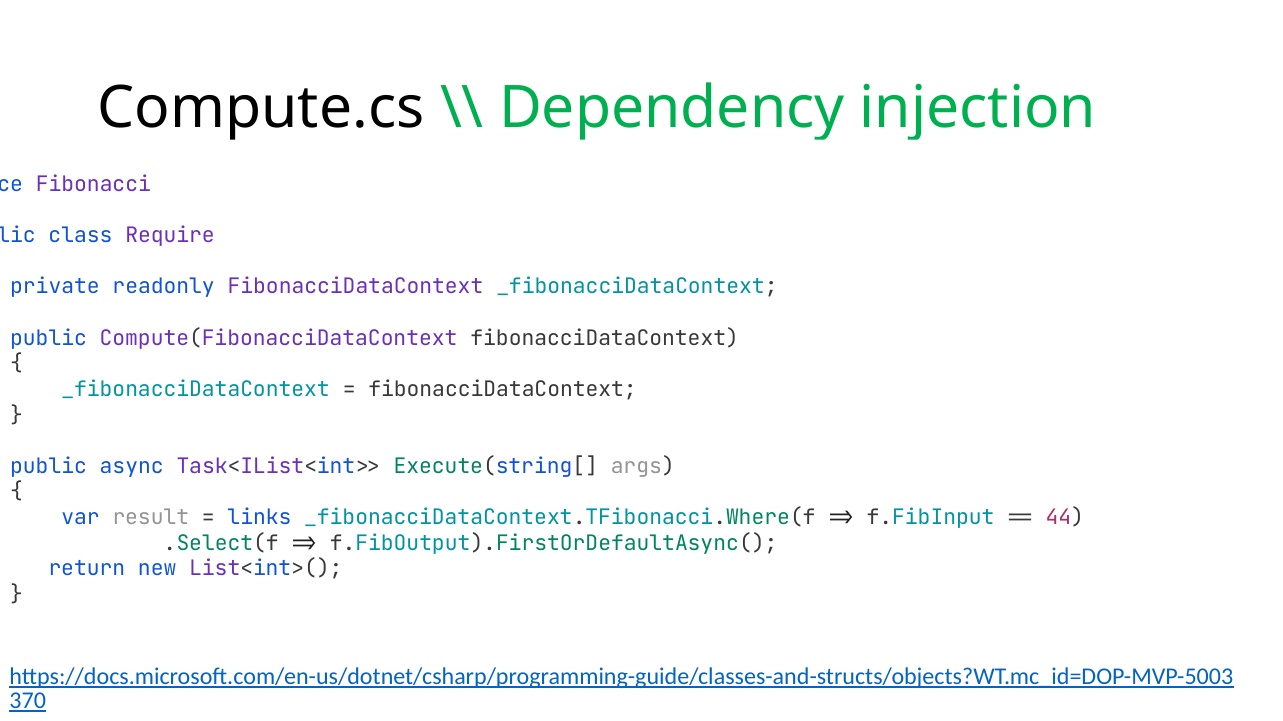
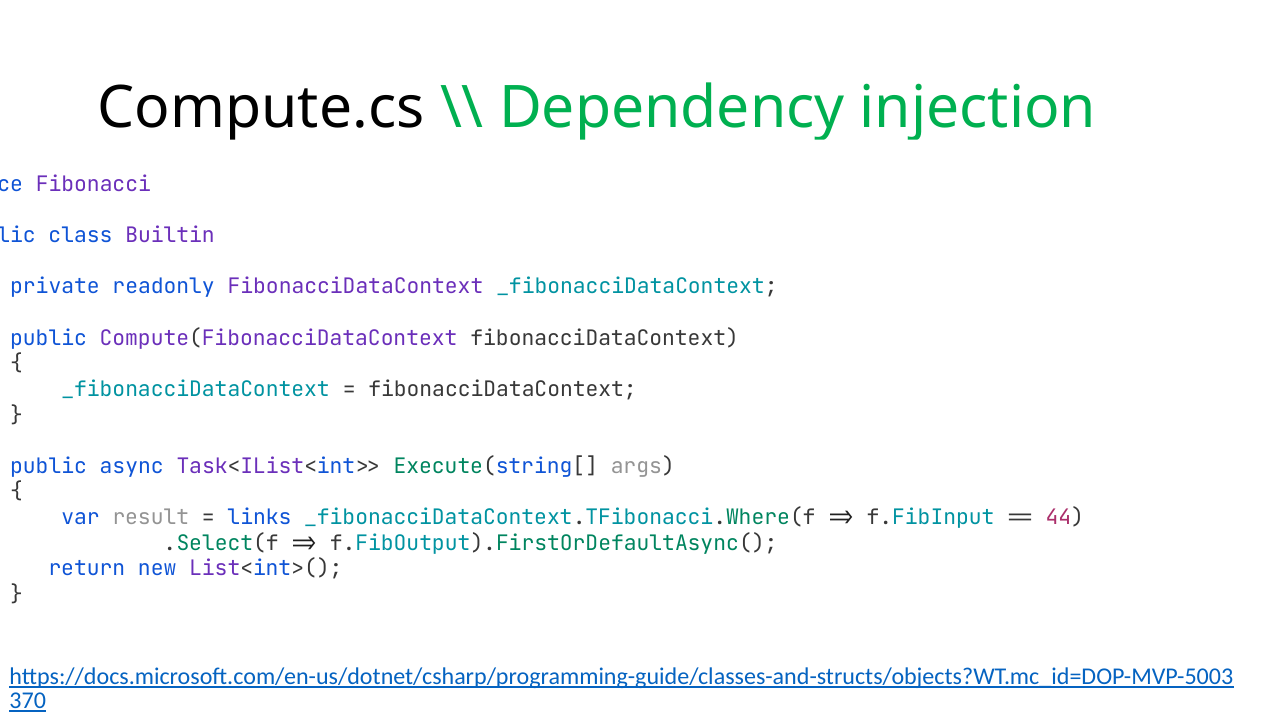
Require: Require -> Builtin
